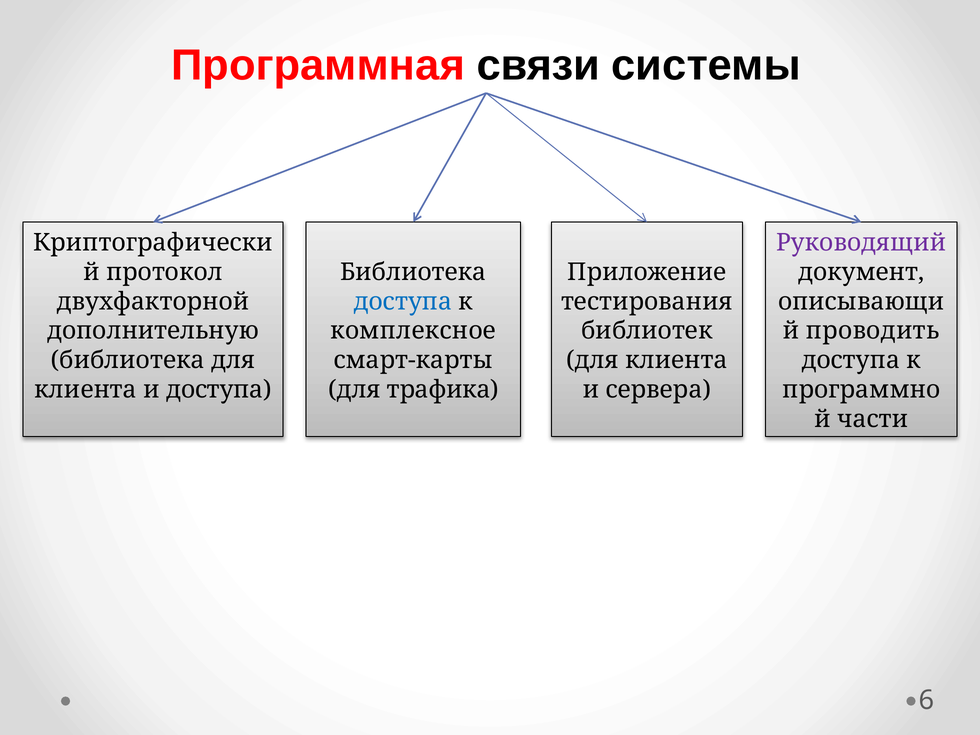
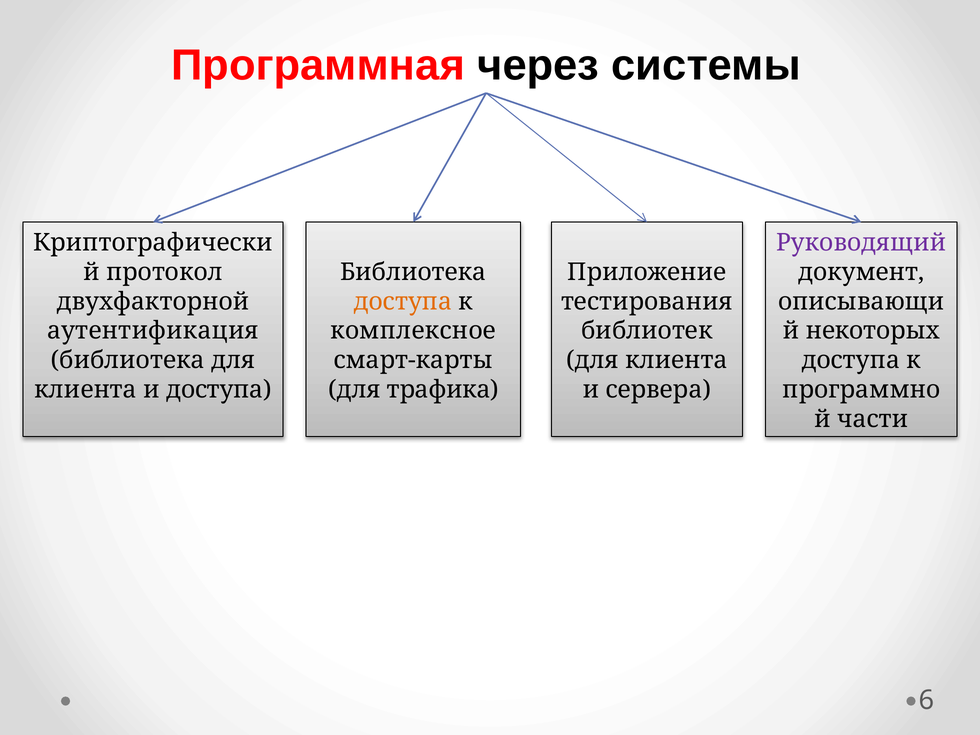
связи: связи -> через
доступа at (403, 302) colour: blue -> orange
дополнительную: дополнительную -> аутентификация
проводить: проводить -> некоторых
